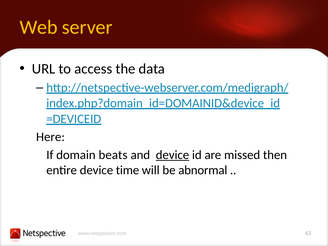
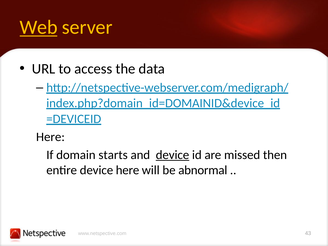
Web underline: none -> present
beats: beats -> starts
device time: time -> here
